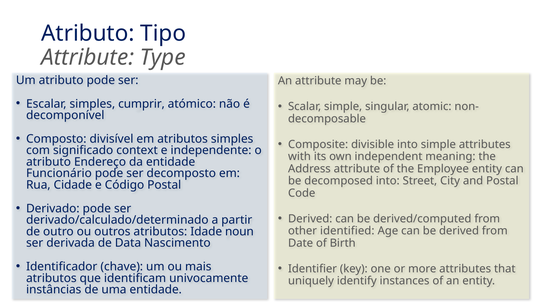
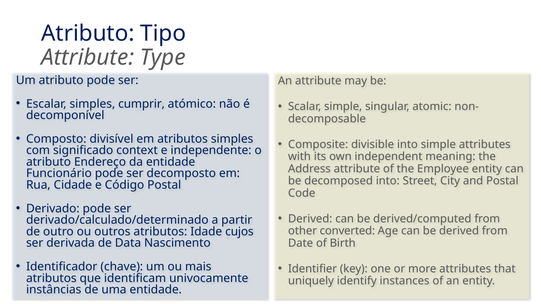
identified: identified -> converted
noun: noun -> cujos
